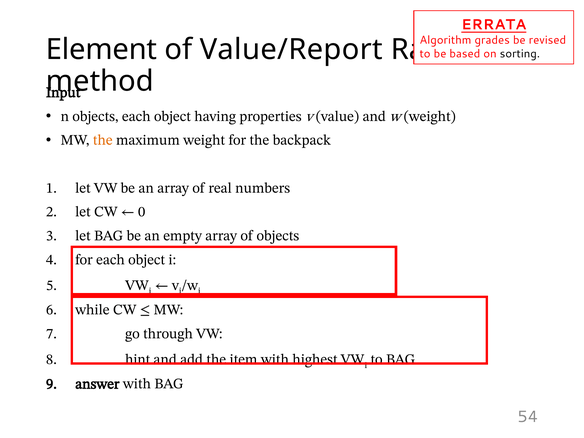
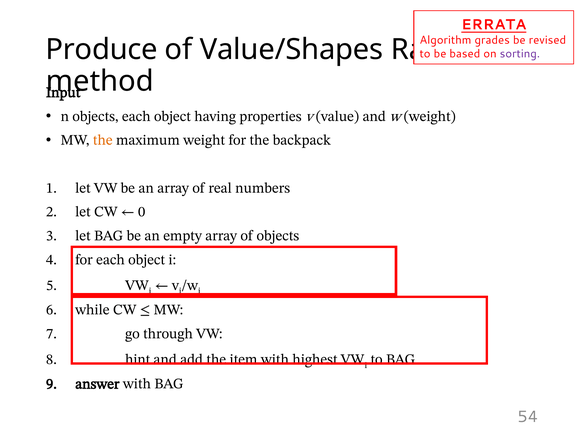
Element: Element -> Produce
Value/Report: Value/Report -> Value/Shapes
sorting colour: black -> purple
